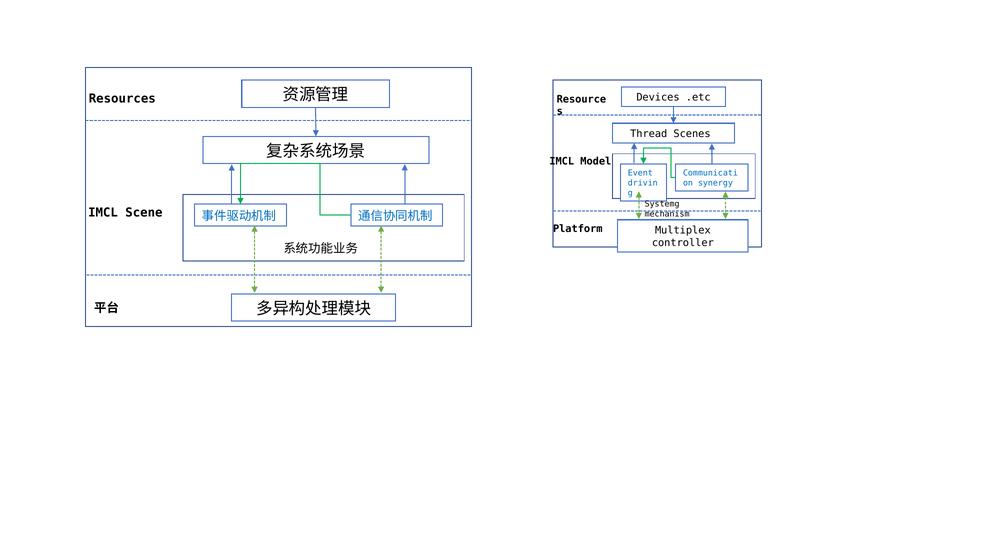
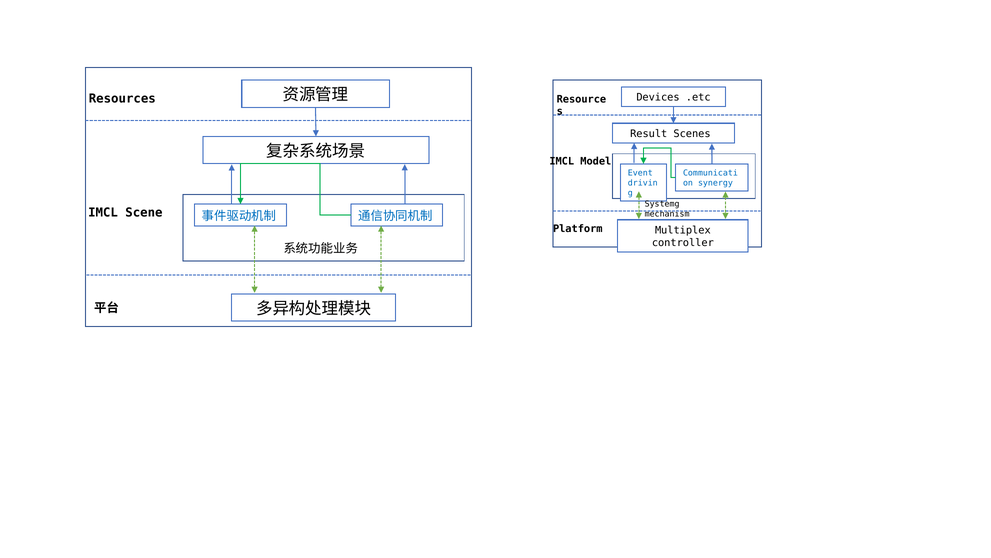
Thread: Thread -> Result
